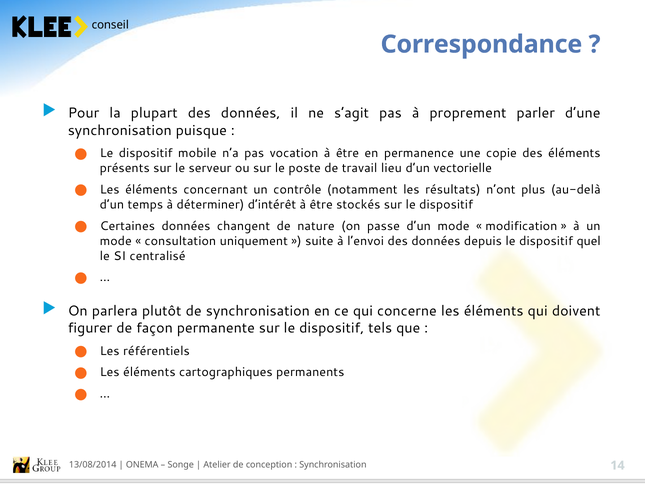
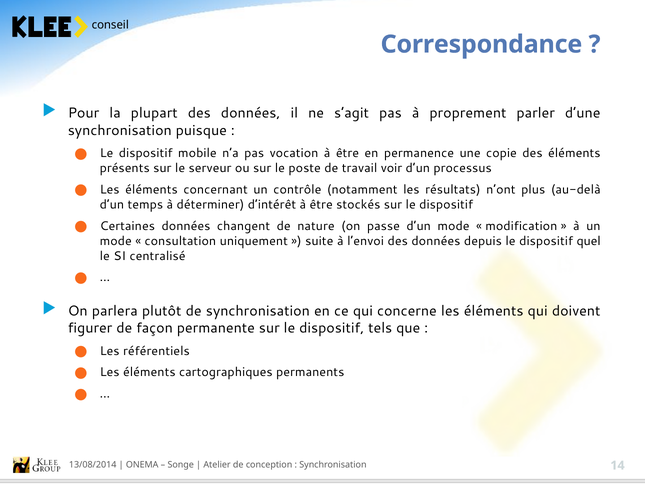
lieu: lieu -> voir
vectorielle: vectorielle -> processus
